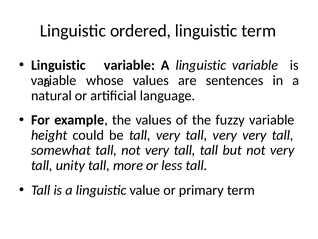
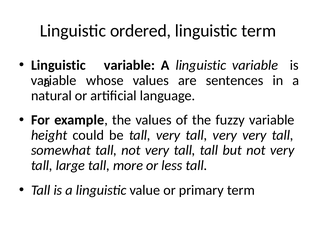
unity: unity -> large
